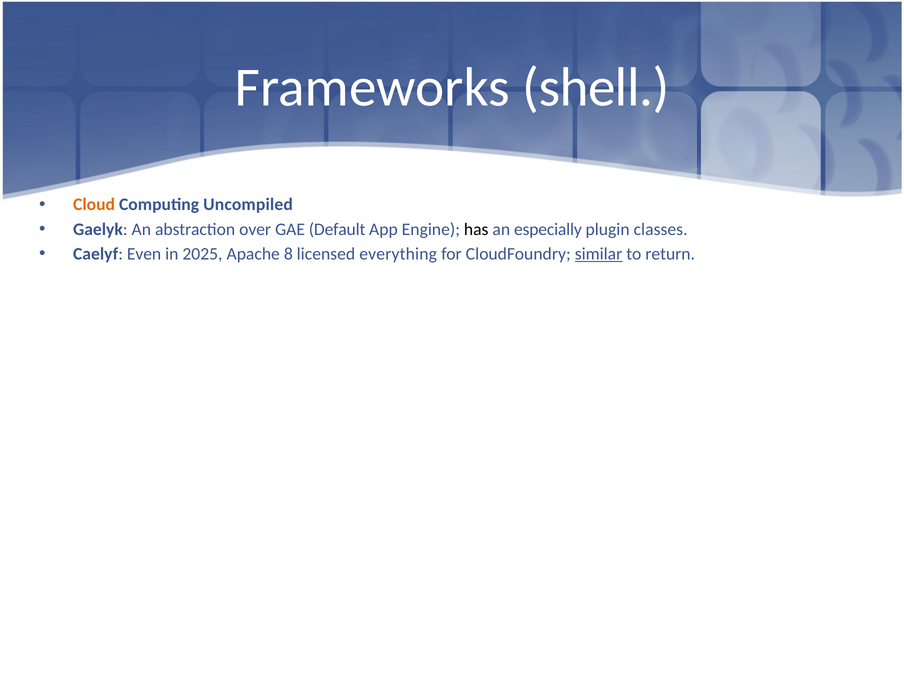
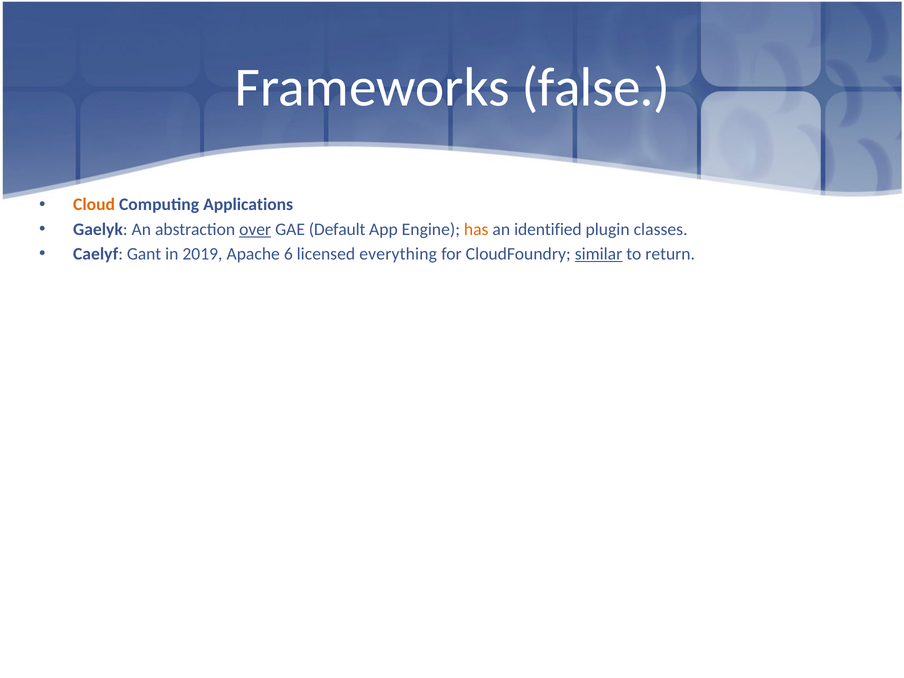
shell: shell -> false
Uncompiled: Uncompiled -> Applications
over underline: none -> present
has colour: black -> orange
especially: especially -> identified
Even: Even -> Gant
2025: 2025 -> 2019
8: 8 -> 6
